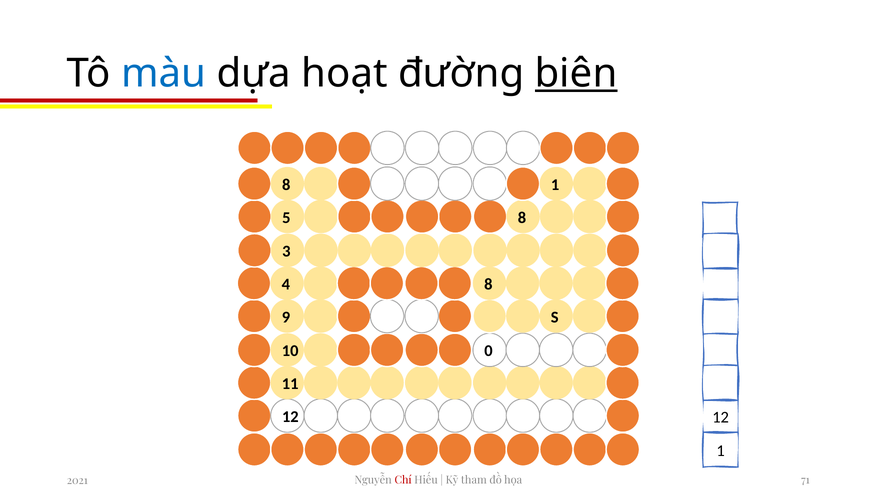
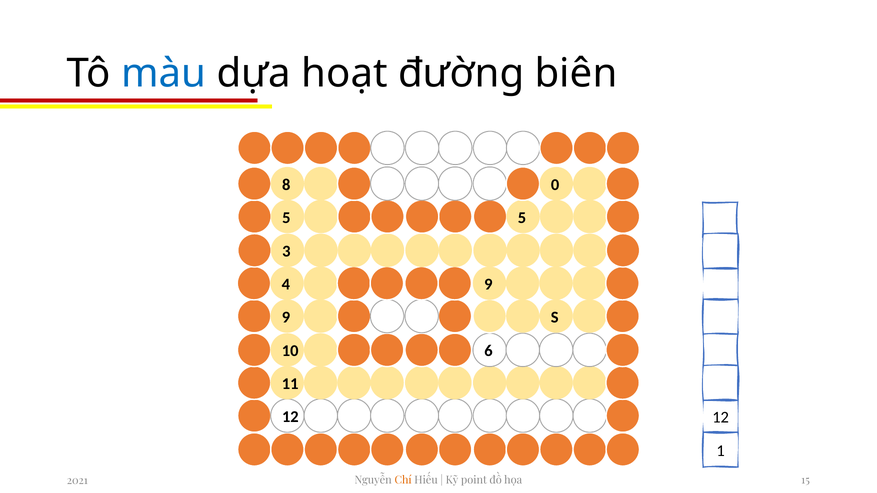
biên underline: present -> none
8 1: 1 -> 0
5 8: 8 -> 5
4 8: 8 -> 9
0: 0 -> 6
Chí colour: red -> orange
tham: tham -> point
71: 71 -> 15
